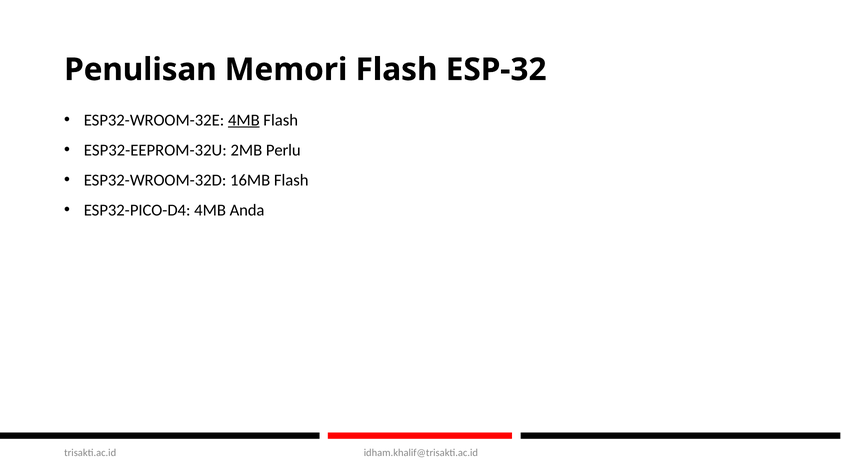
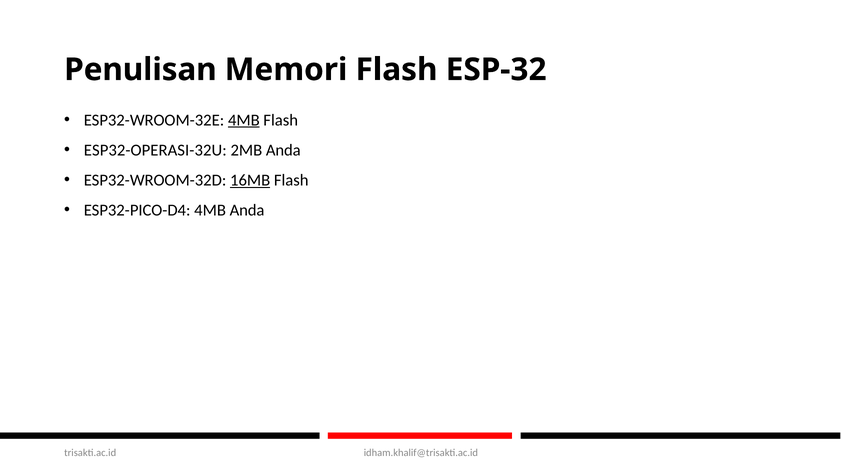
ESP32-EEPROM-32U: ESP32-EEPROM-32U -> ESP32-OPERASI-32U
2MB Perlu: Perlu -> Anda
16MB underline: none -> present
